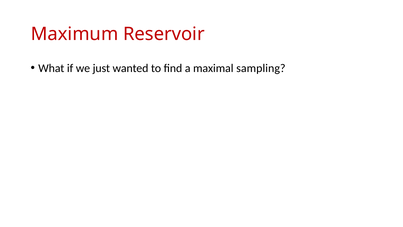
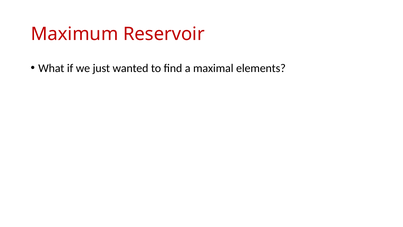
sampling: sampling -> elements
